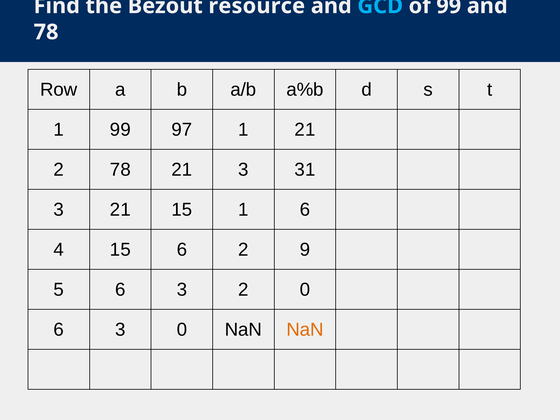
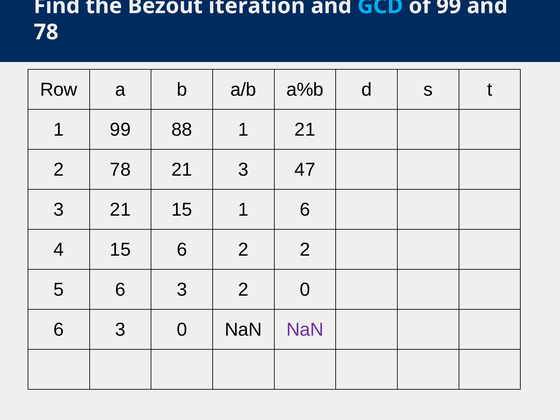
resource: resource -> iteration
97: 97 -> 88
31: 31 -> 47
2 9: 9 -> 2
NaN at (305, 330) colour: orange -> purple
